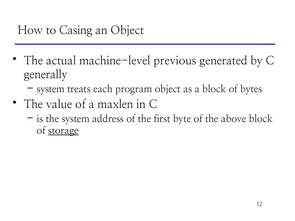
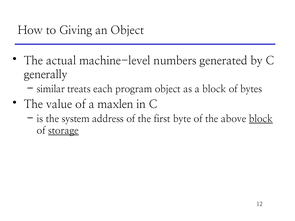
Casing: Casing -> Giving
previous: previous -> numbers
system at (51, 89): system -> similar
block at (261, 119) underline: none -> present
